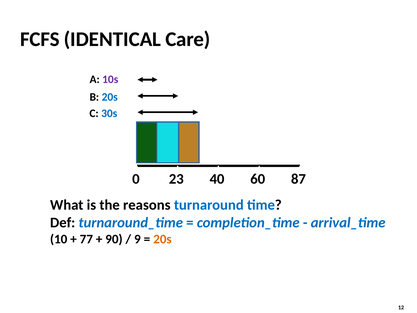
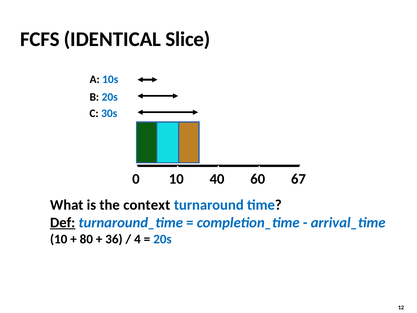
Care: Care -> Slice
10s colour: purple -> blue
0 23: 23 -> 10
87: 87 -> 67
reasons: reasons -> context
Def underline: none -> present
77: 77 -> 80
90: 90 -> 36
9: 9 -> 4
20s at (162, 239) colour: orange -> blue
